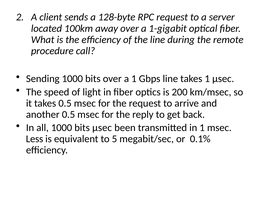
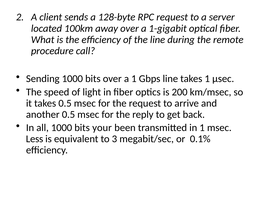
bits µsec: µsec -> your
5: 5 -> 3
